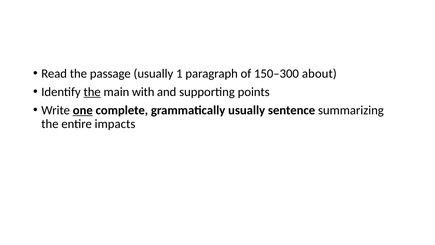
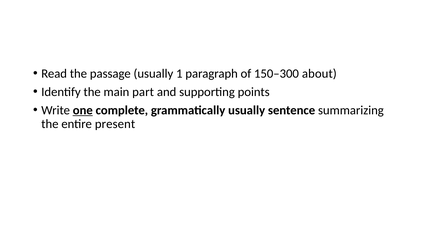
the at (92, 92) underline: present -> none
with: with -> part
impacts: impacts -> present
